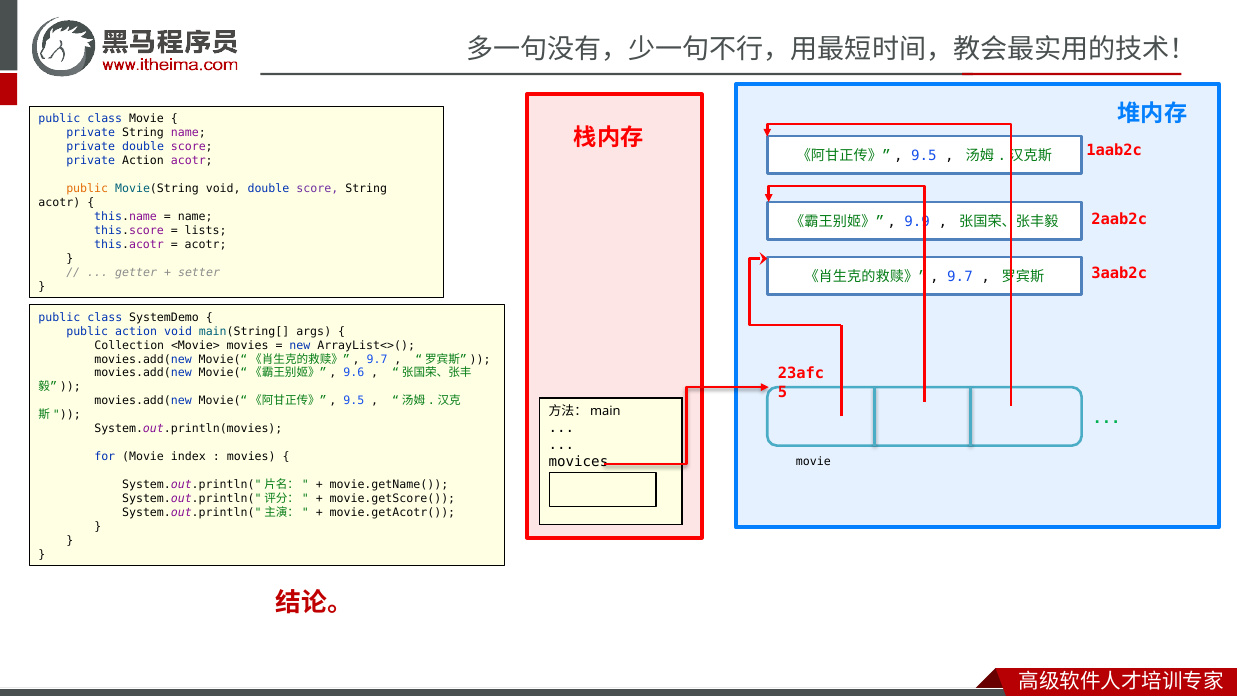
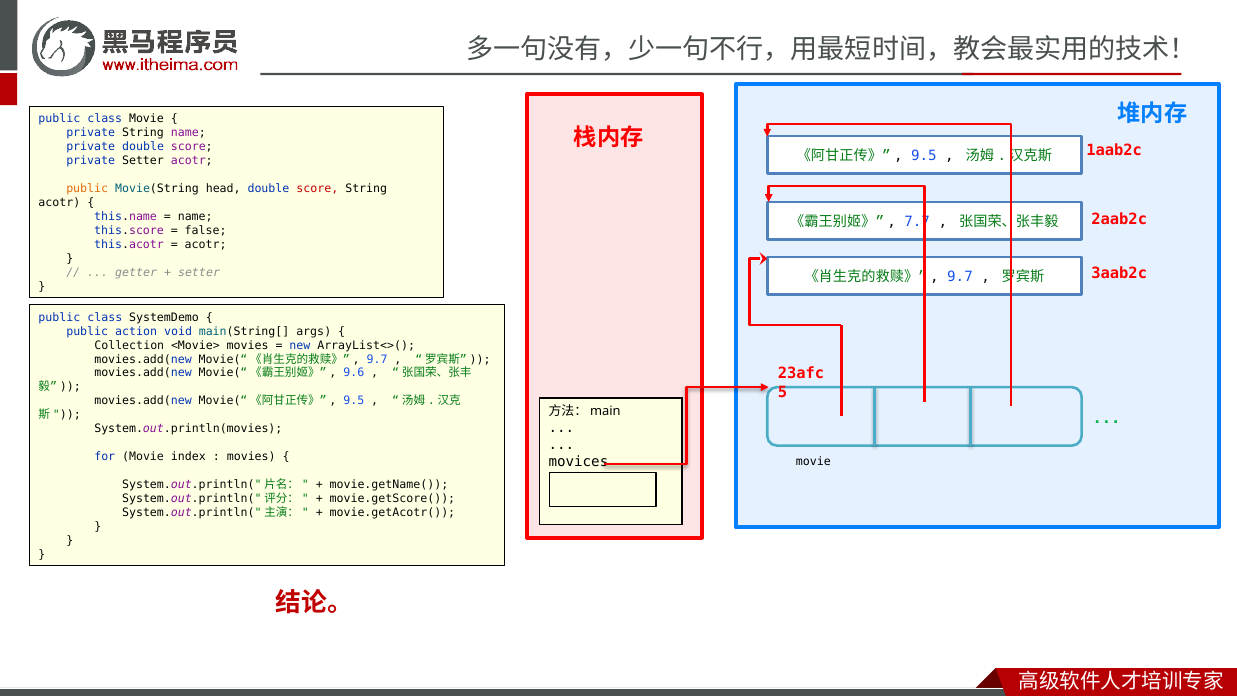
private Action: Action -> Setter
Movie(String void: void -> head
score at (317, 189) colour: purple -> red
9.9: 9.9 -> 7.7
lists: lists -> false
